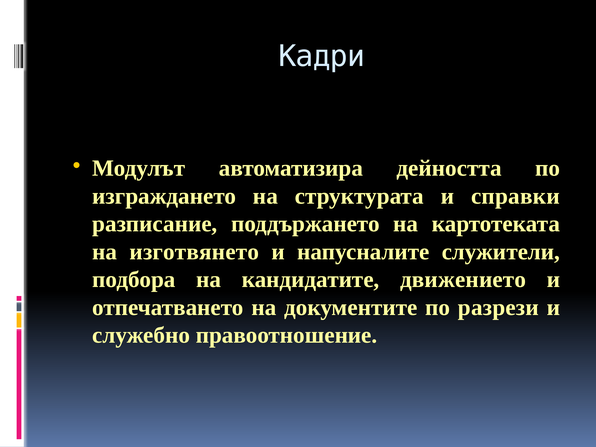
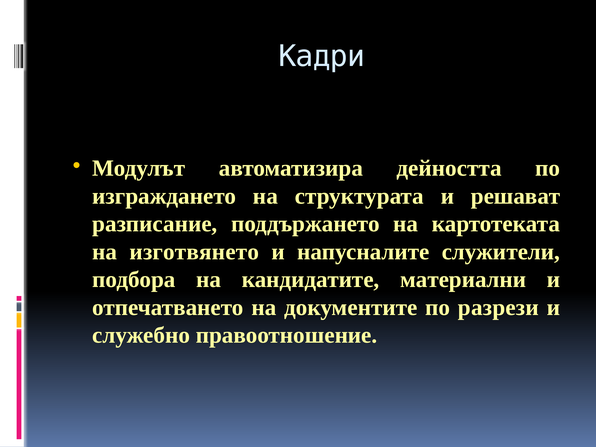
справки: справки -> решават
движението: движението -> материални
